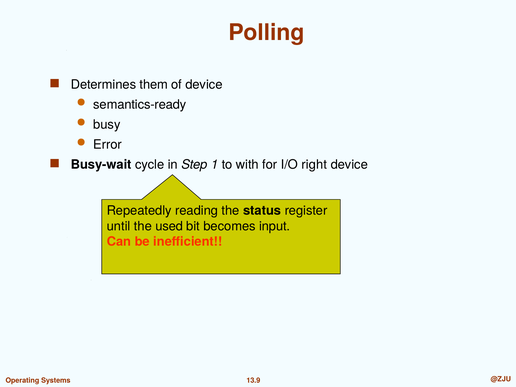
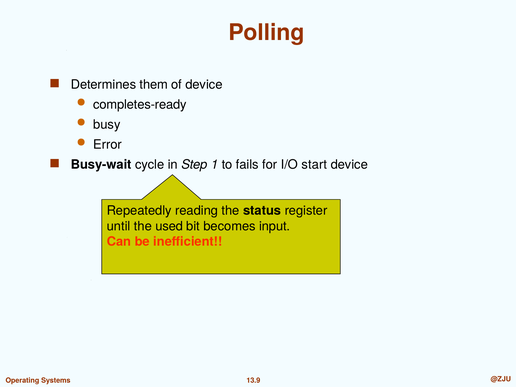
semantics-ready: semantics-ready -> completes-ready
with: with -> fails
right: right -> start
